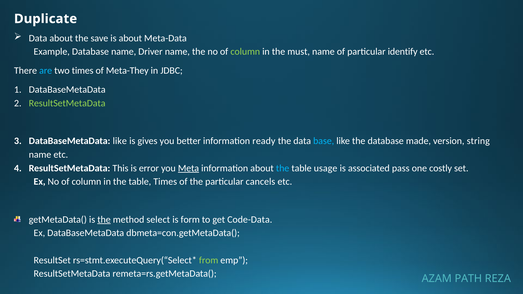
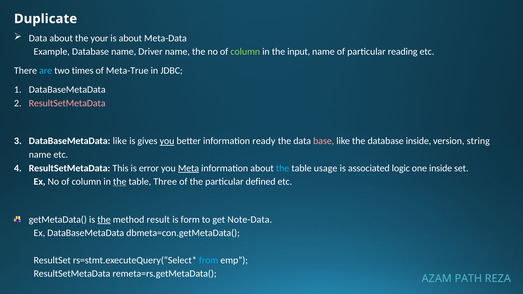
save: save -> your
must: must -> input
identify: identify -> reading
Meta-They: Meta-They -> Meta-True
ResultSetMetaData at (67, 103) colour: light green -> pink
you at (167, 141) underline: none -> present
base colour: light blue -> pink
database made: made -> inside
pass: pass -> logic
one costly: costly -> inside
the at (120, 182) underline: none -> present
table Times: Times -> Three
cancels: cancels -> defined
select: select -> result
Code-Data: Code-Data -> Note-Data
from colour: light green -> light blue
